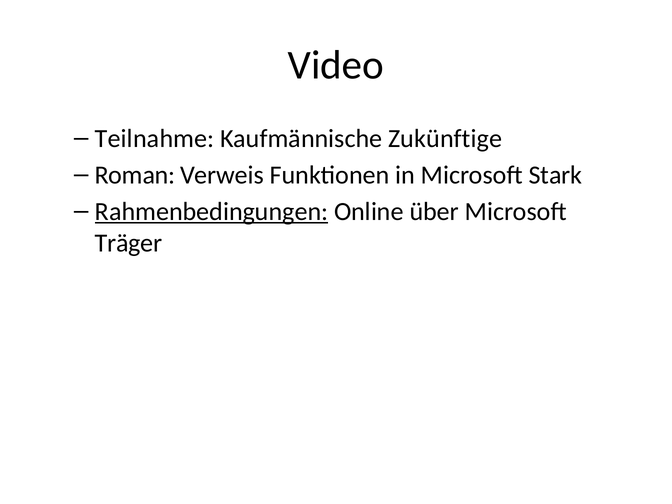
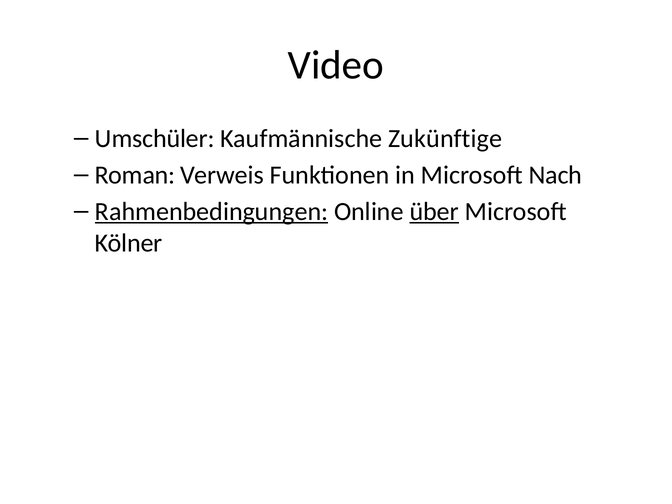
Teilnahme: Teilnahme -> Umschüler
Stark: Stark -> Nach
über underline: none -> present
Träger: Träger -> Kölner
